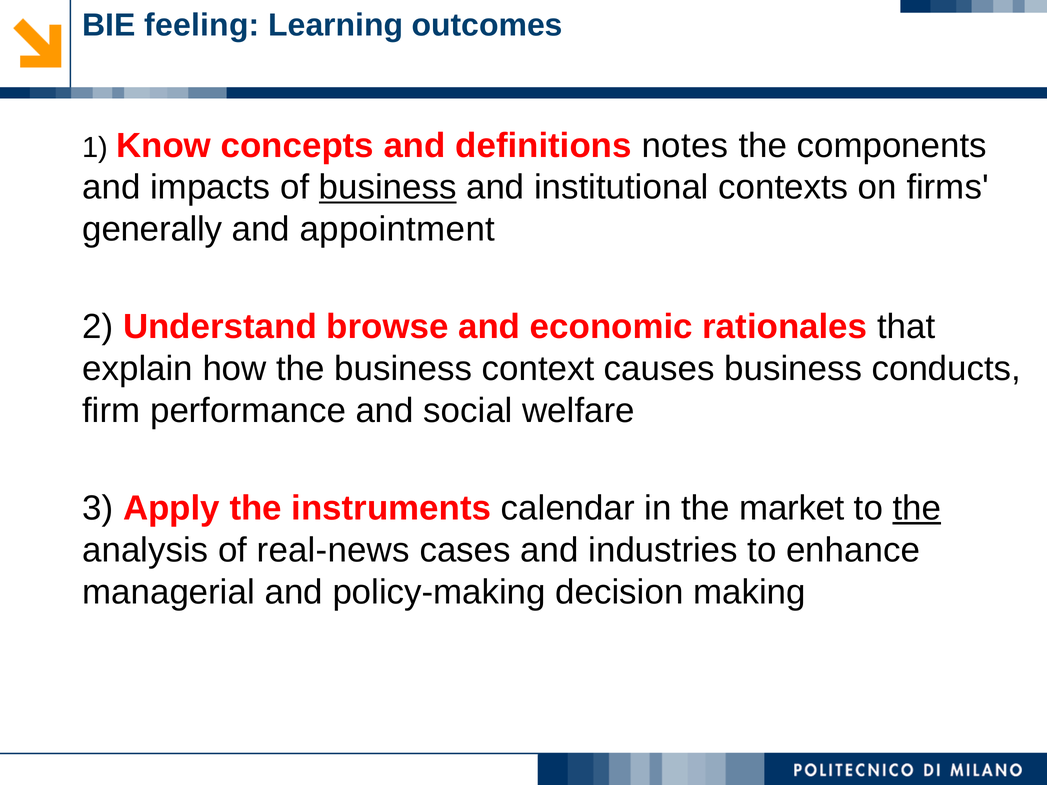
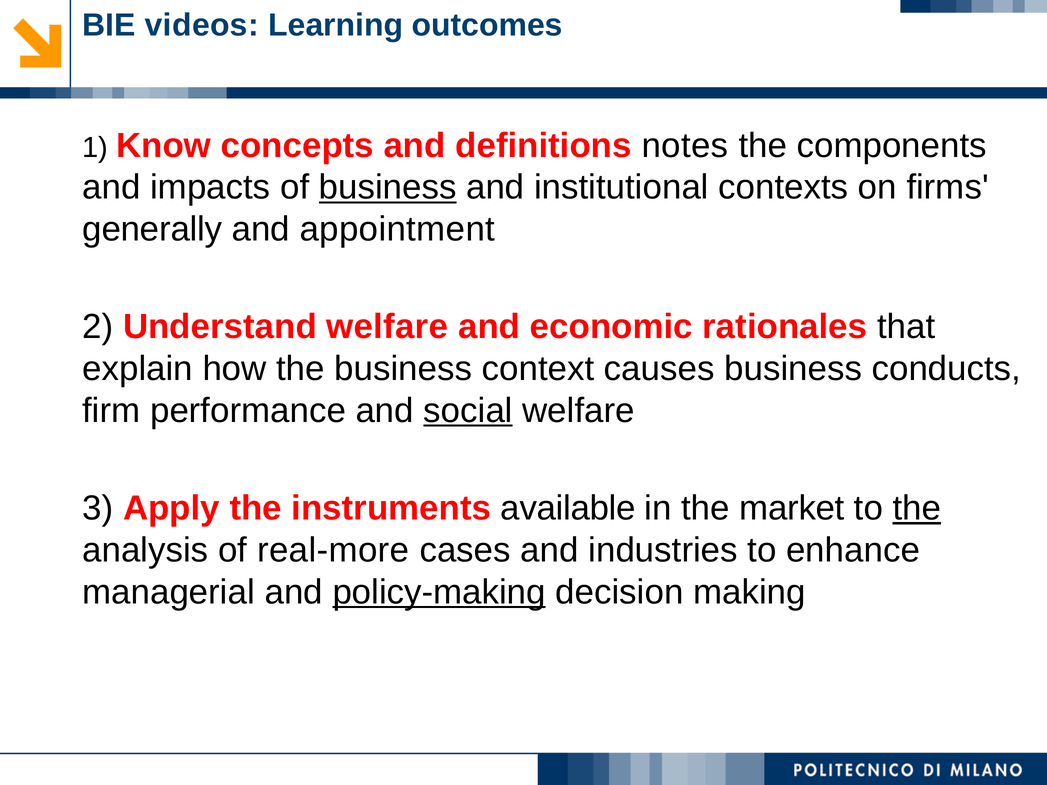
feeling: feeling -> videos
Understand browse: browse -> welfare
social underline: none -> present
calendar: calendar -> available
real-news: real-news -> real-more
policy-making underline: none -> present
